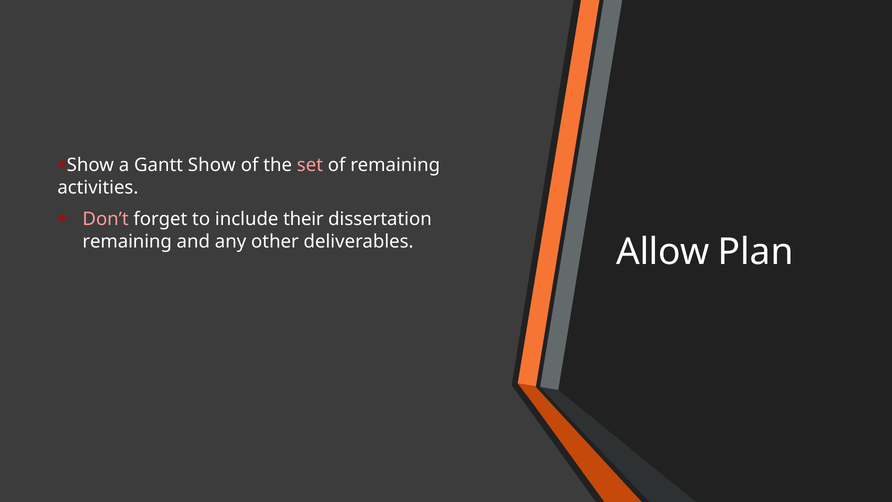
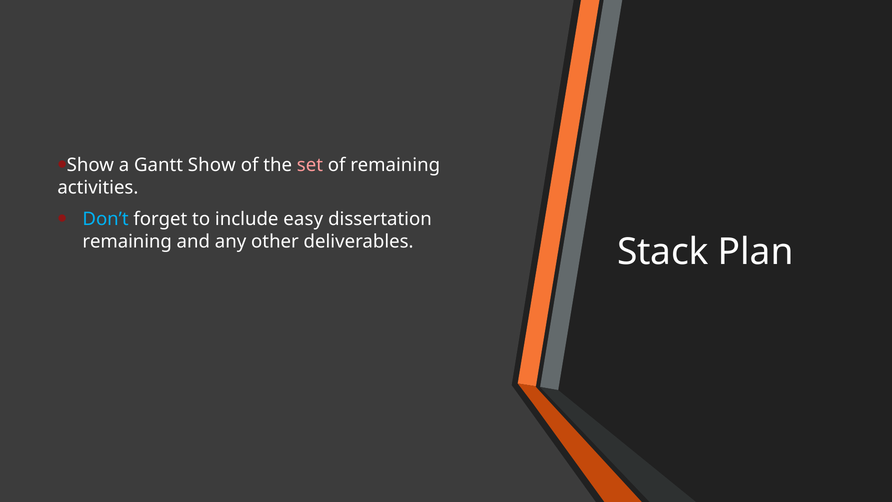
Don’t colour: pink -> light blue
their: their -> easy
Allow: Allow -> Stack
